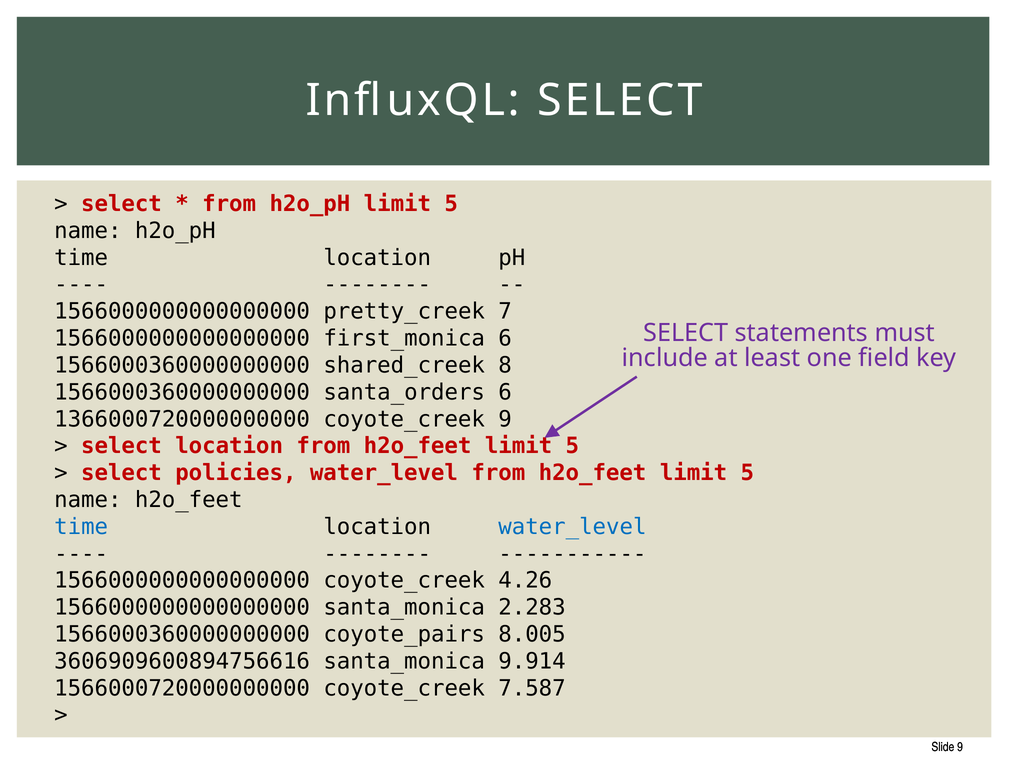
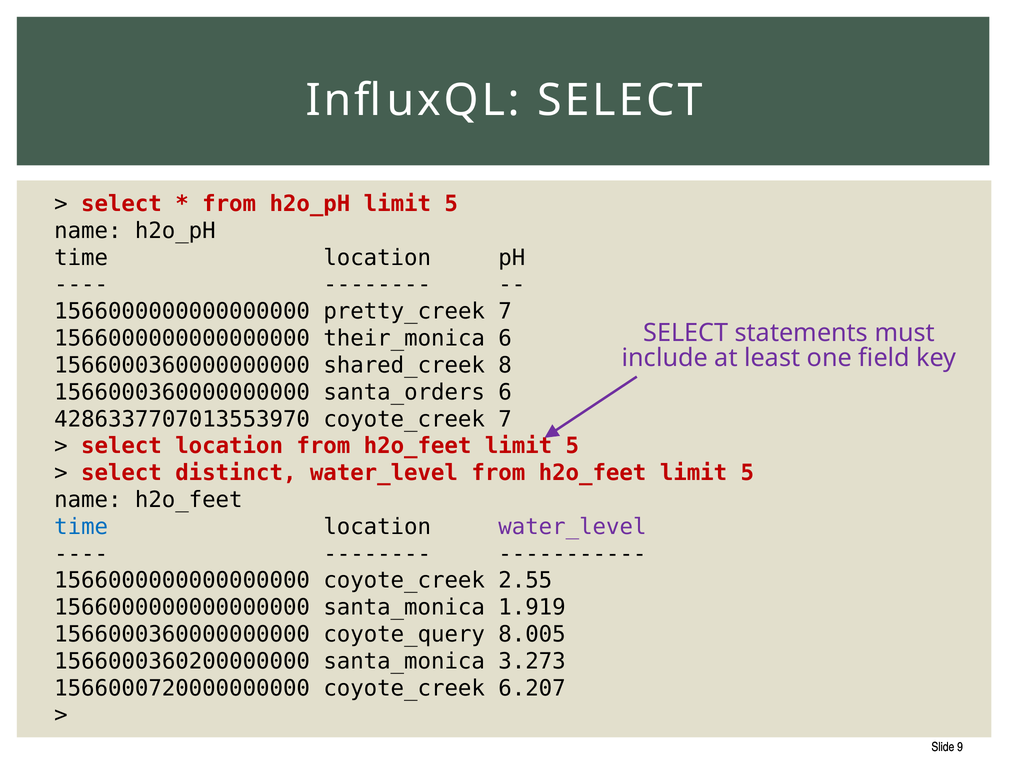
first_monica: first_monica -> their_monica
1366000720000000000: 1366000720000000000 -> 4286337707013553970
coyote_creek 9: 9 -> 7
policies: policies -> distinct
water_level at (572, 527) colour: blue -> purple
4.26: 4.26 -> 2.55
2.283: 2.283 -> 1.919
coyote_pairs: coyote_pairs -> coyote_query
3606909600894756616: 3606909600894756616 -> 1566000360200000000
9.914: 9.914 -> 3.273
7.587: 7.587 -> 6.207
